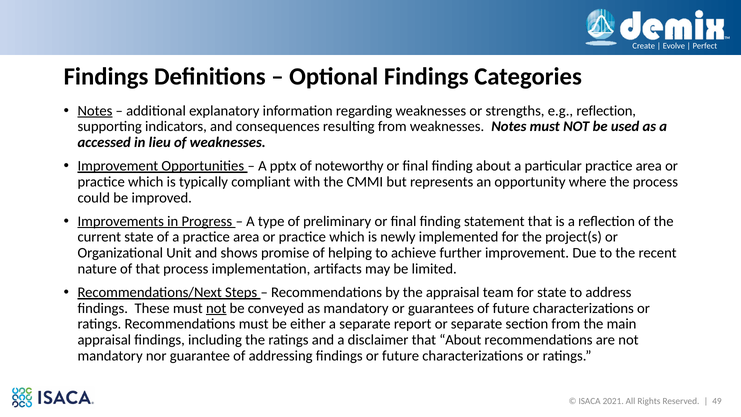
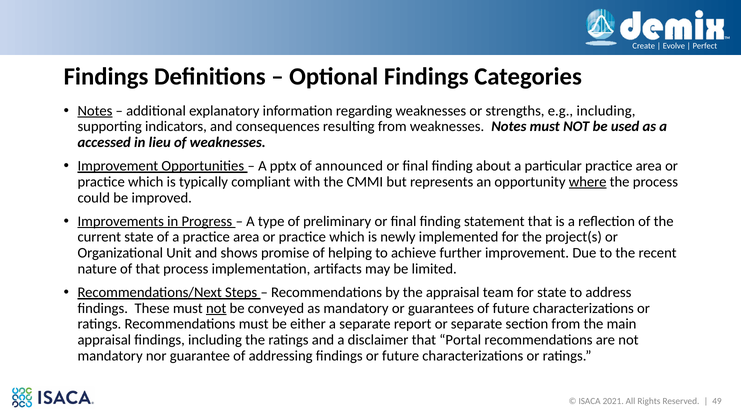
e.g reflection: reflection -> including
noteworthy: noteworthy -> announced
where underline: none -> present
that About: About -> Portal
